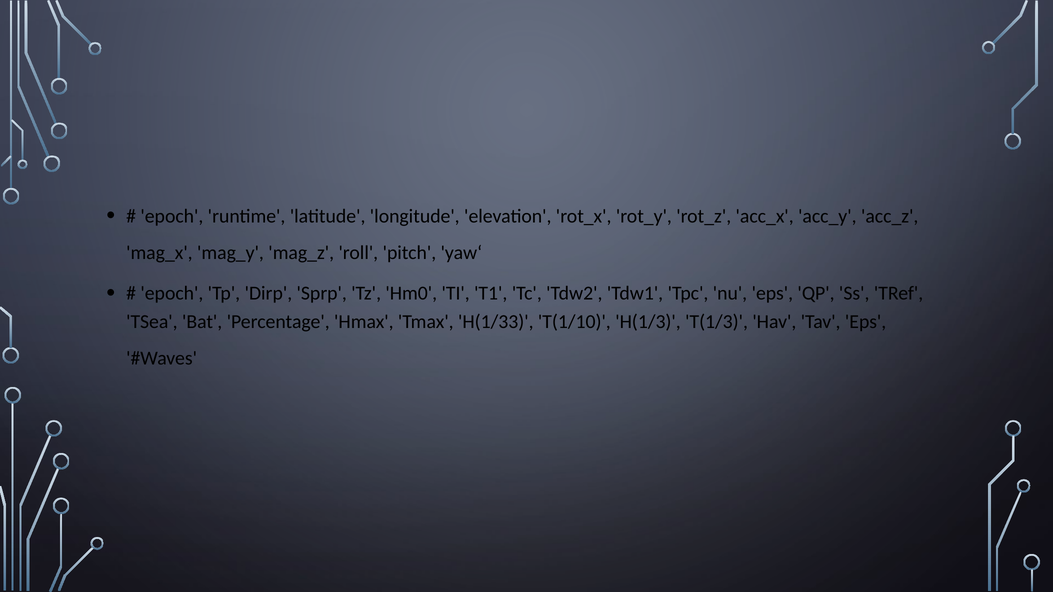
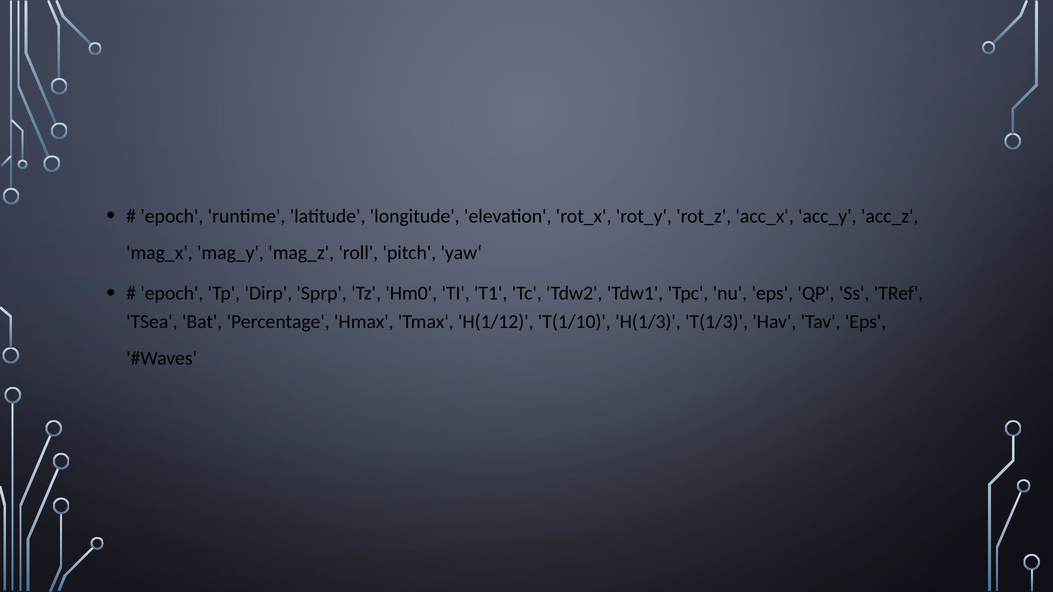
H(1/33: H(1/33 -> H(1/12
